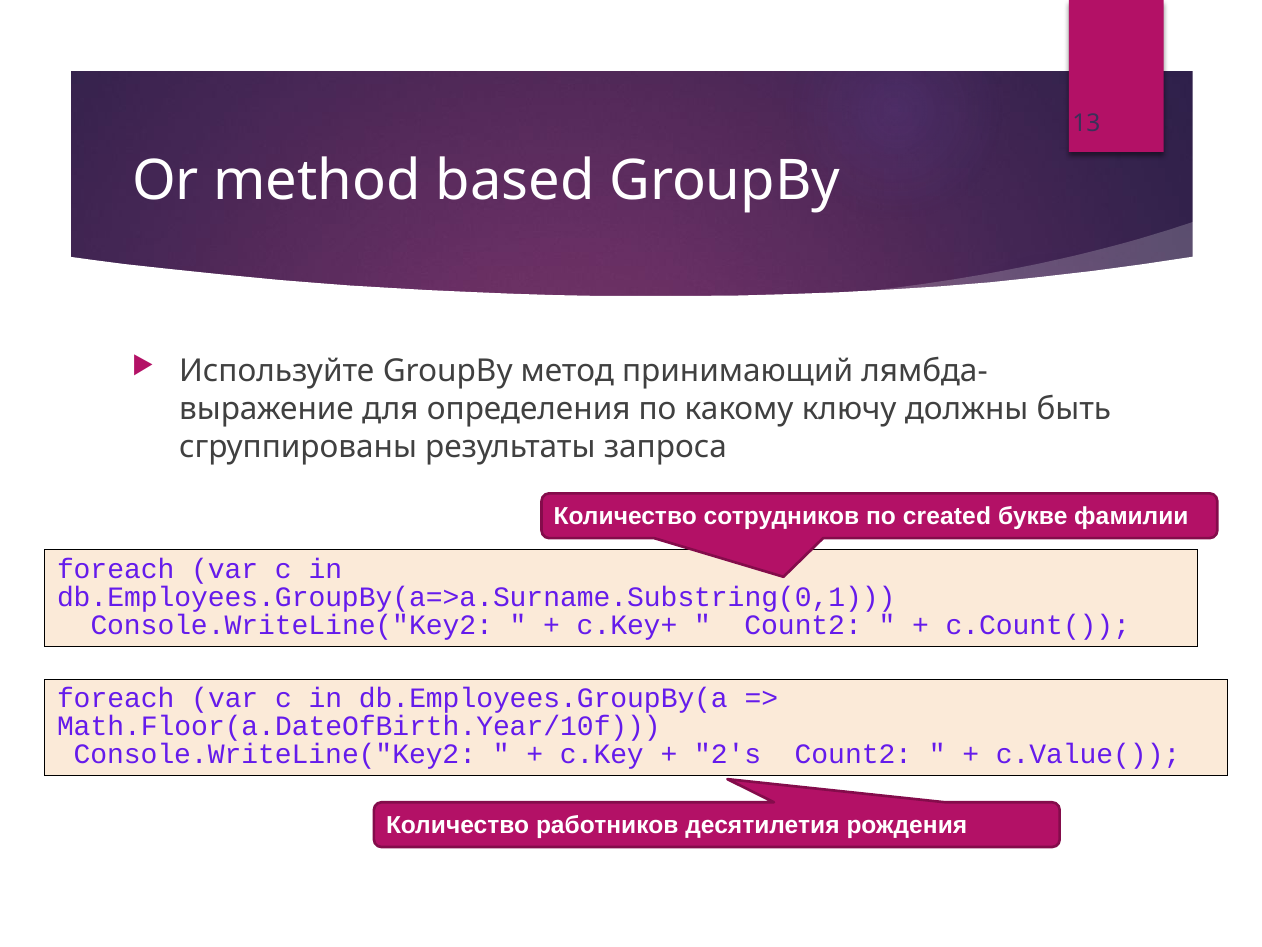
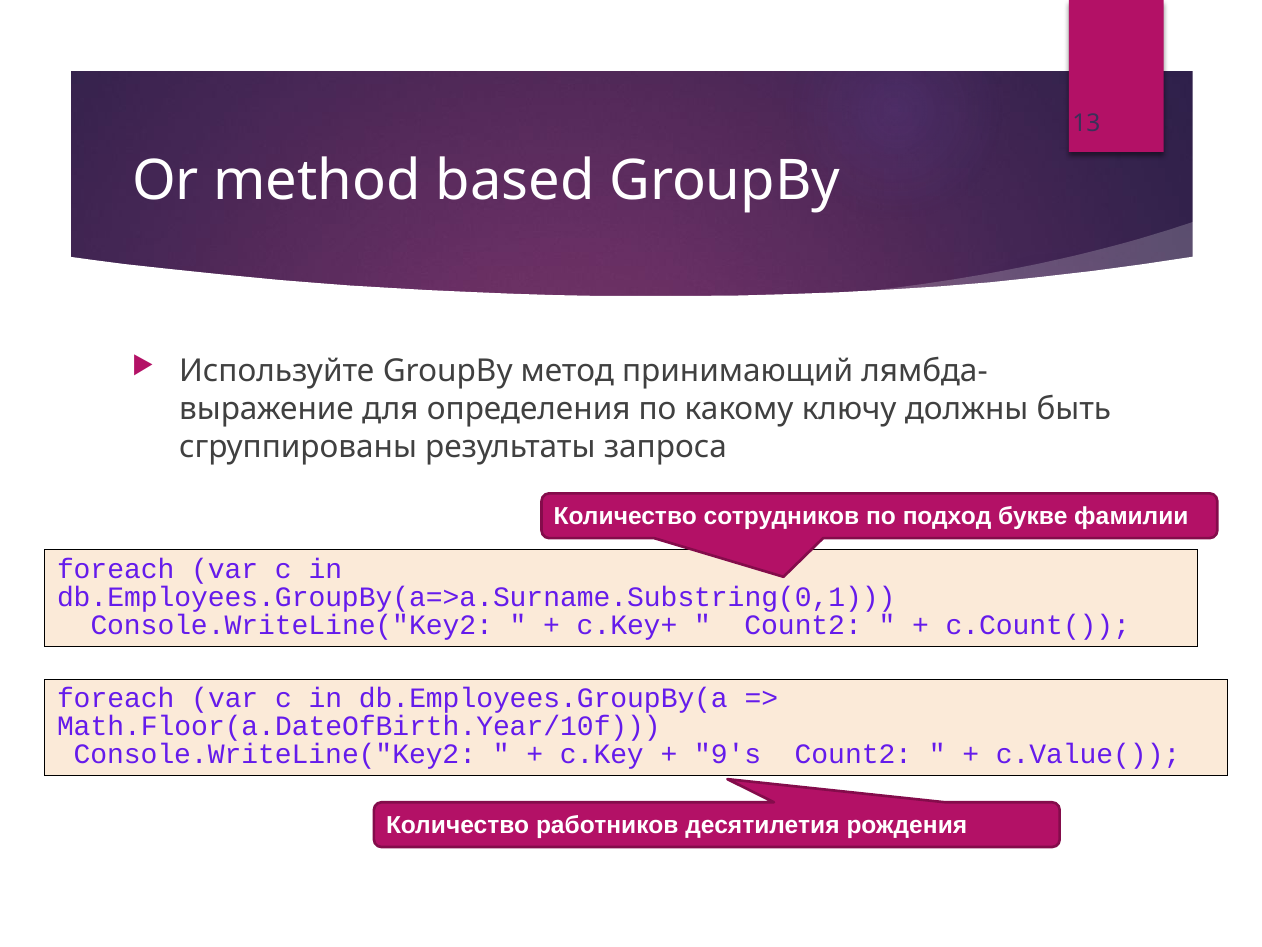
created: created -> подход
2's: 2's -> 9's
